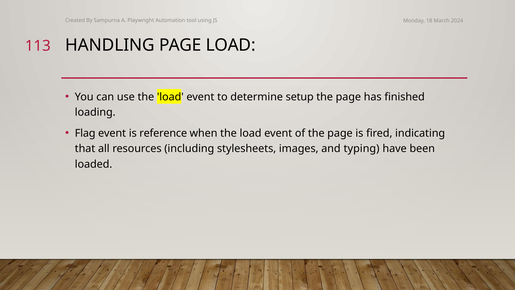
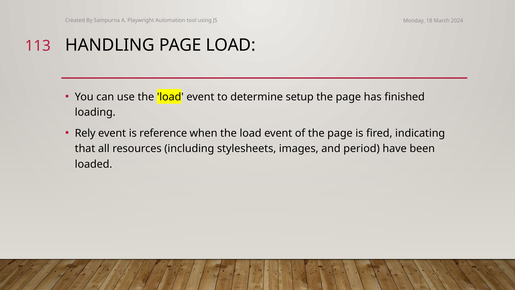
Flag: Flag -> Rely
typing: typing -> period
